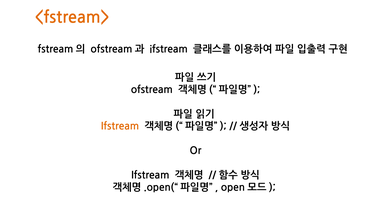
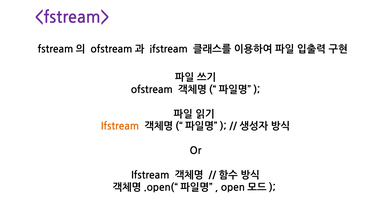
<fstream> colour: orange -> purple
